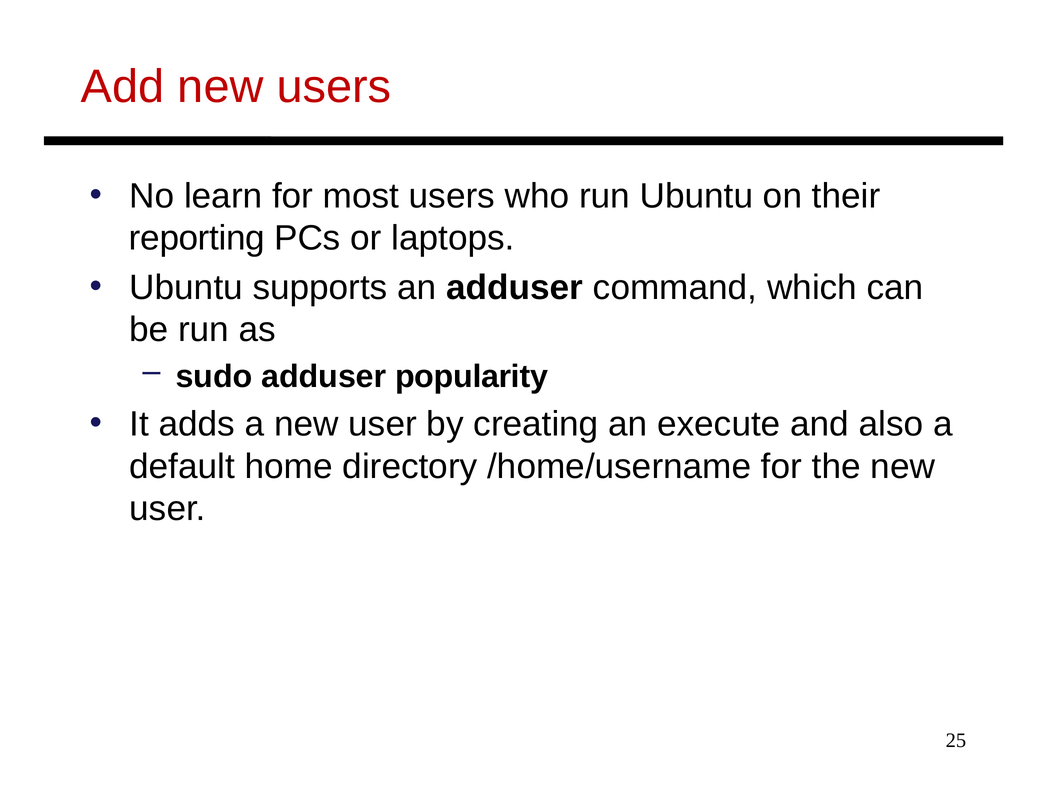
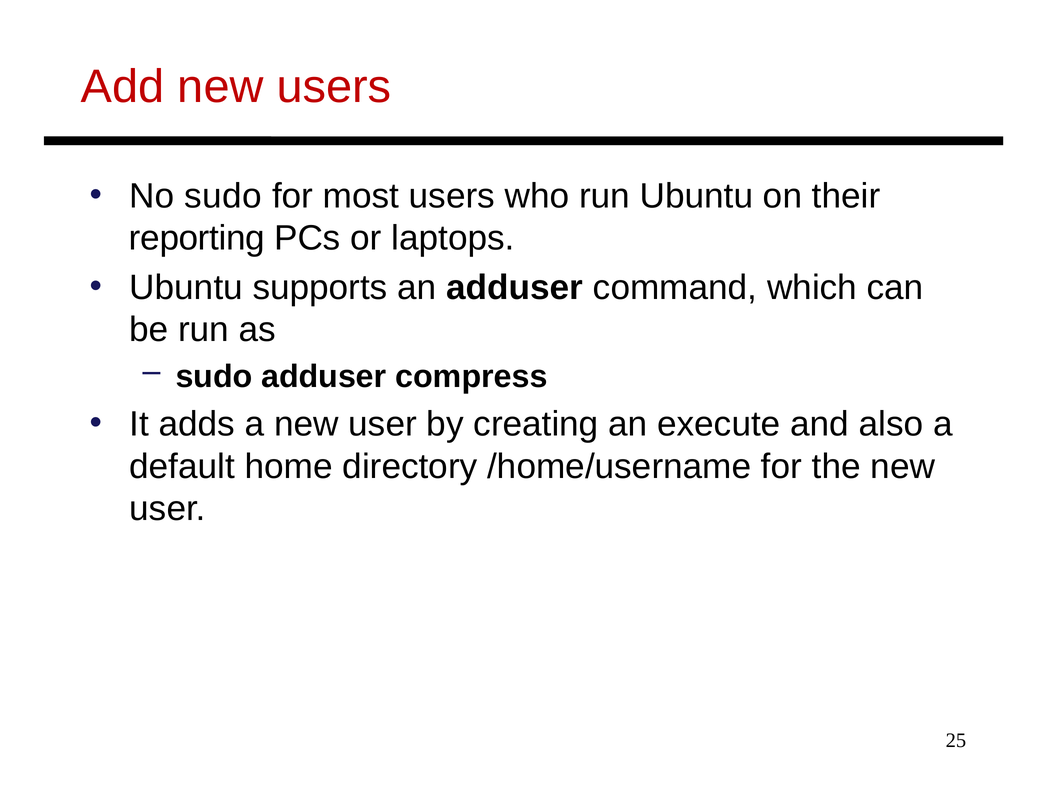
No learn: learn -> sudo
popularity: popularity -> compress
